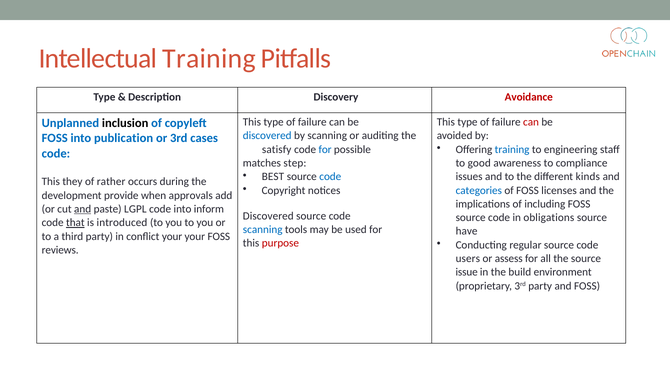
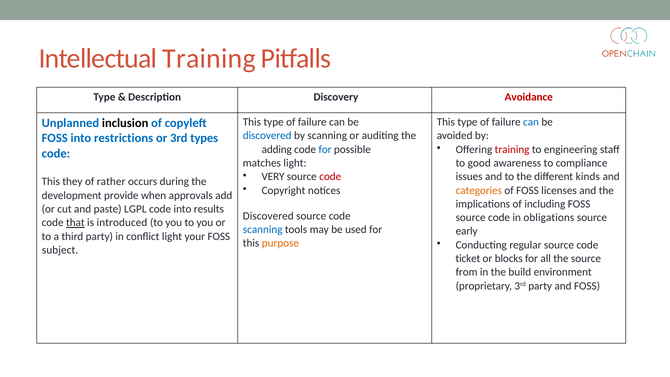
can at (531, 122) colour: red -> blue
publication: publication -> restrictions
cases: cases -> types
training at (512, 149) colour: blue -> red
satisfy: satisfy -> adding
matches step: step -> light
BEST: BEST -> VERY
code at (330, 177) colour: blue -> red
categories colour: blue -> orange
and at (83, 209) underline: present -> none
inform: inform -> results
have: have -> early
conflict your: your -> light
purpose colour: red -> orange
reviews: reviews -> subject
users: users -> ticket
assess: assess -> blocks
issue: issue -> from
